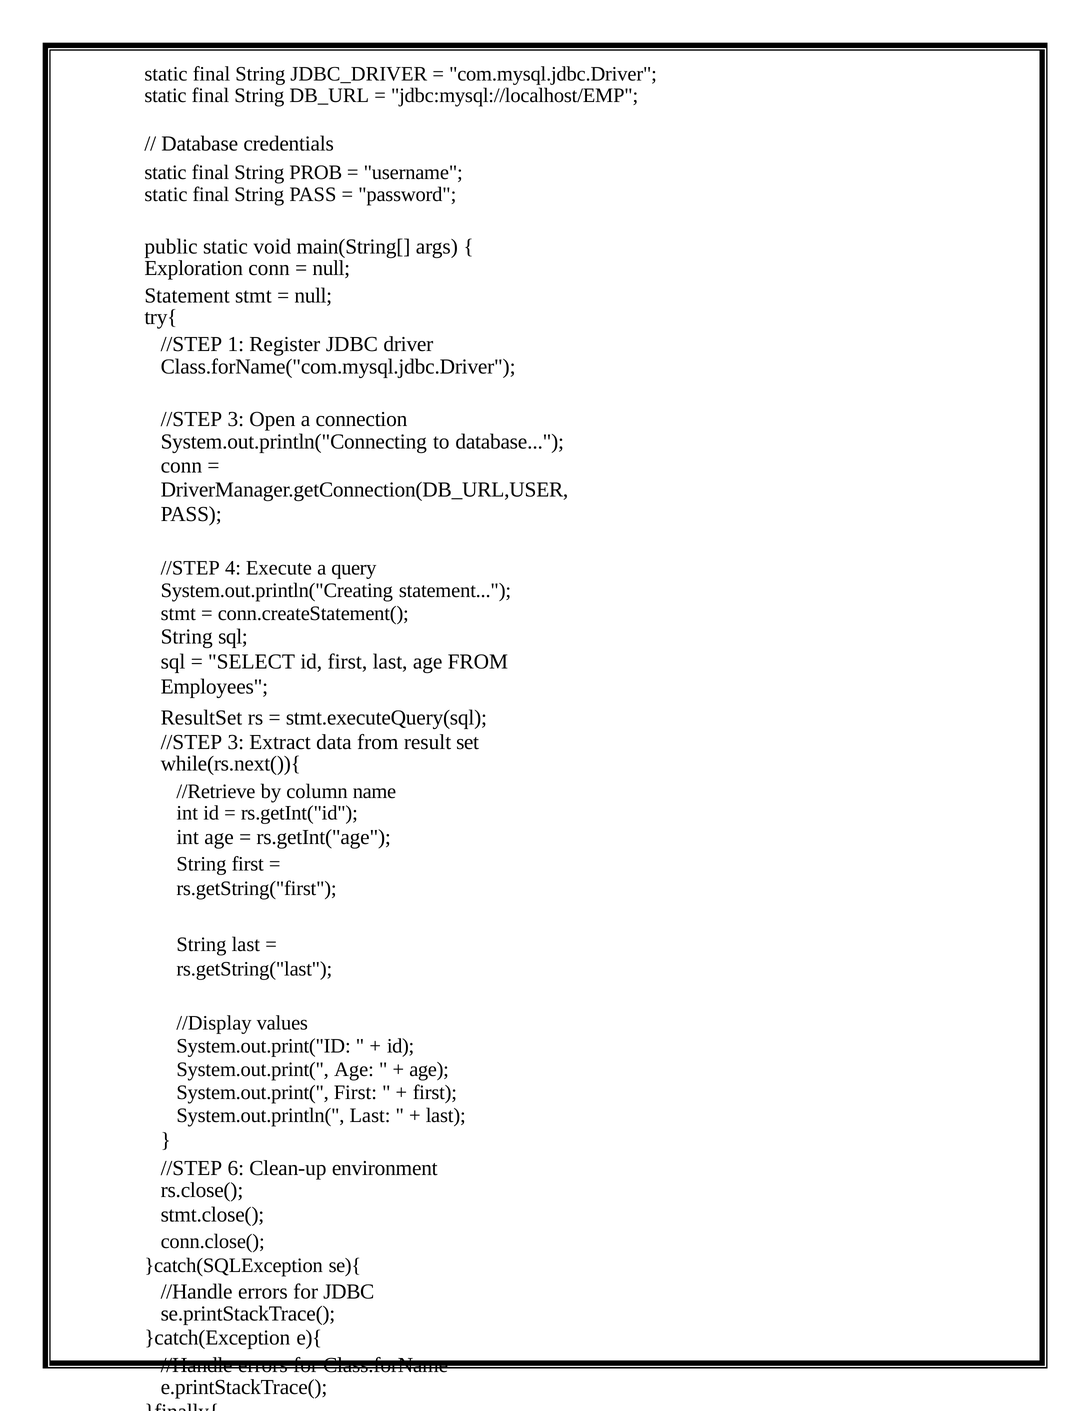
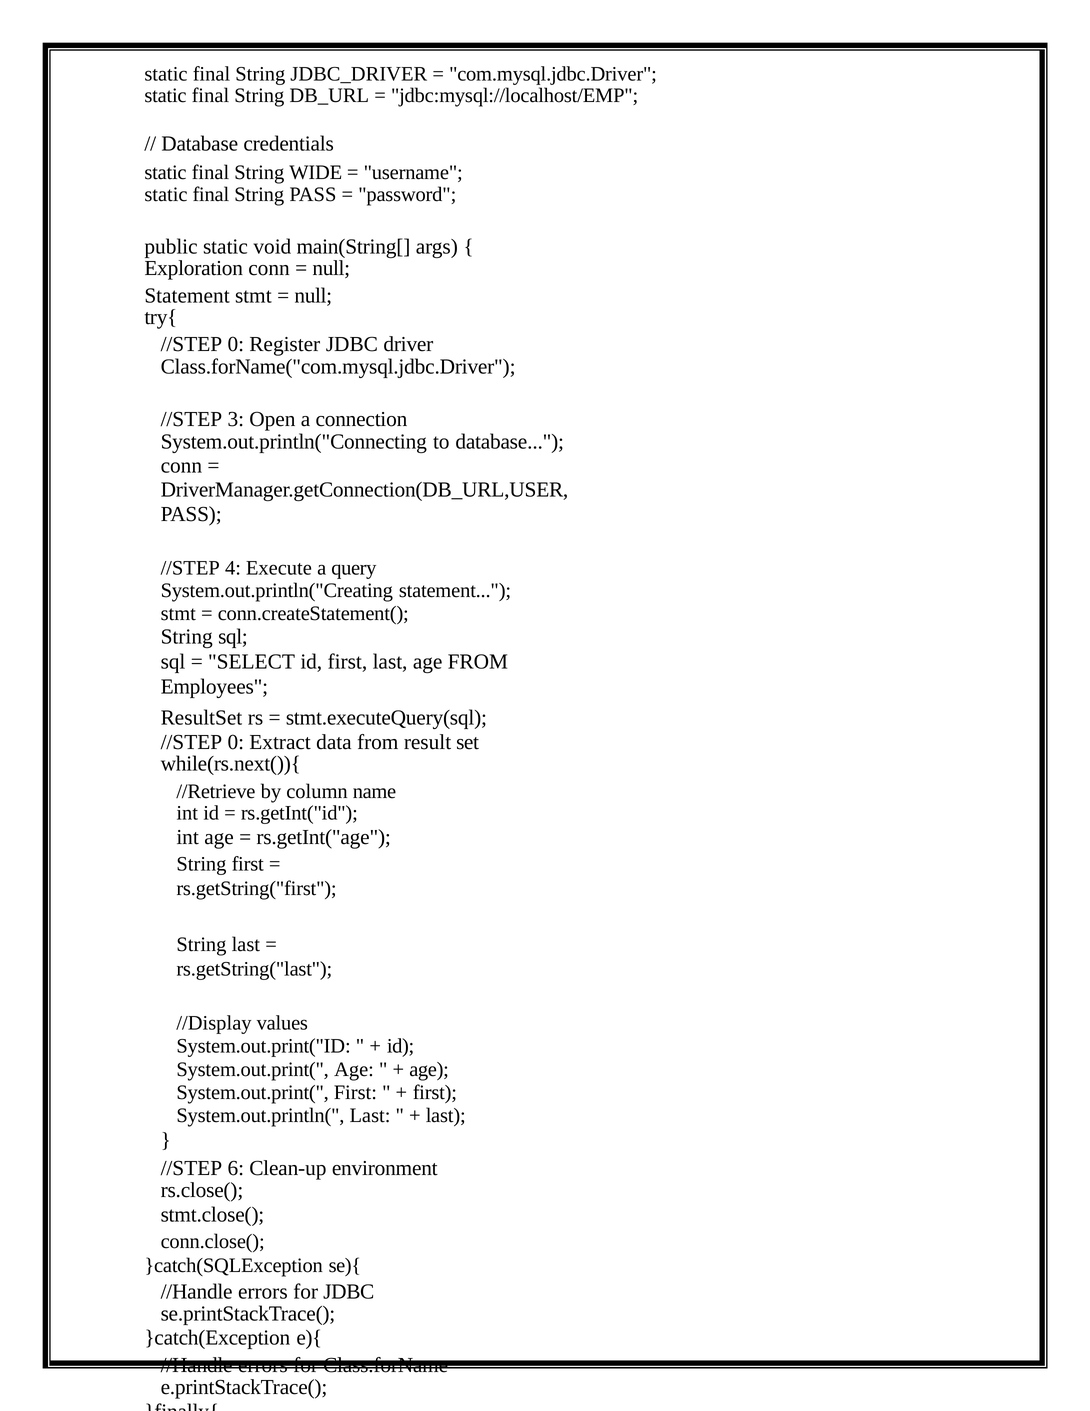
PROB: PROB -> WIDE
1 at (236, 344): 1 -> 0
3 at (236, 742): 3 -> 0
